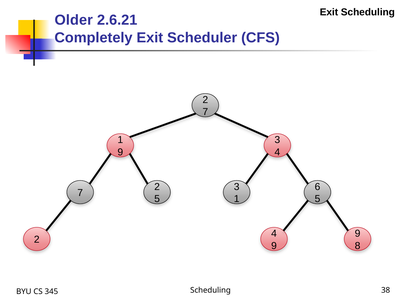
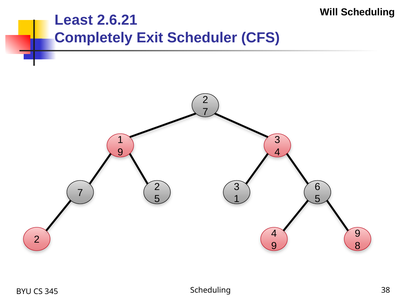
Exit at (329, 12): Exit -> Will
Older: Older -> Least
